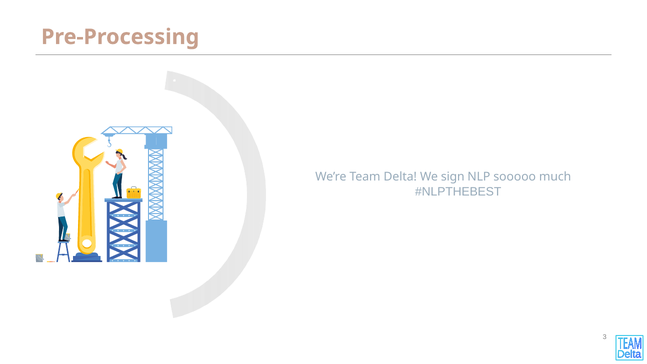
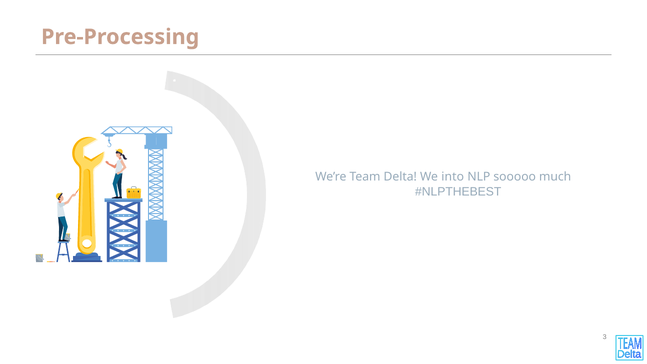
sign: sign -> into
